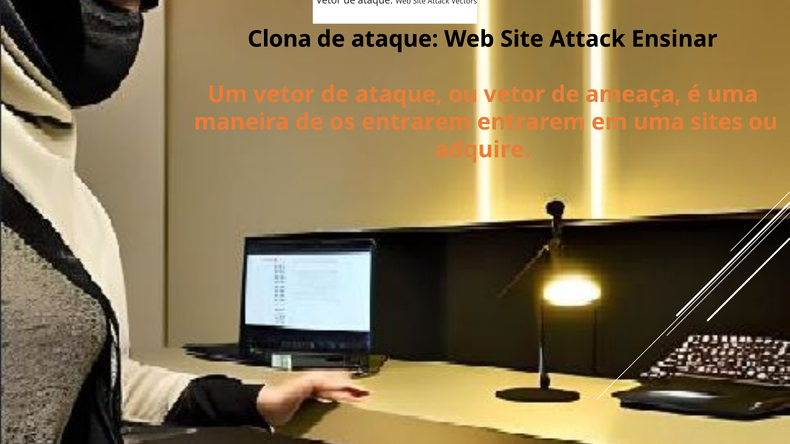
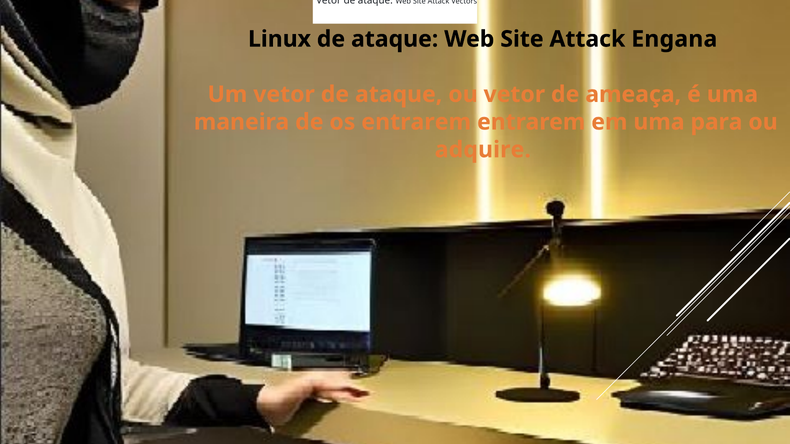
Clona: Clona -> Linux
Ensinar: Ensinar -> Engana
sites: sites -> para
